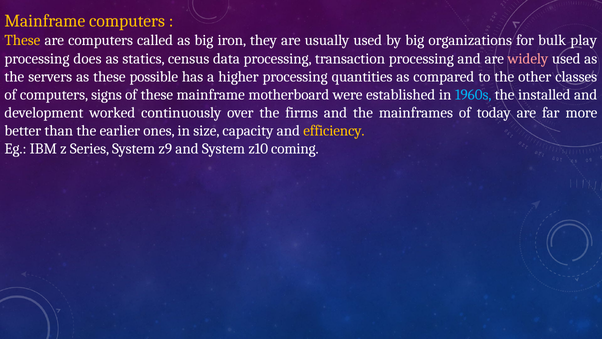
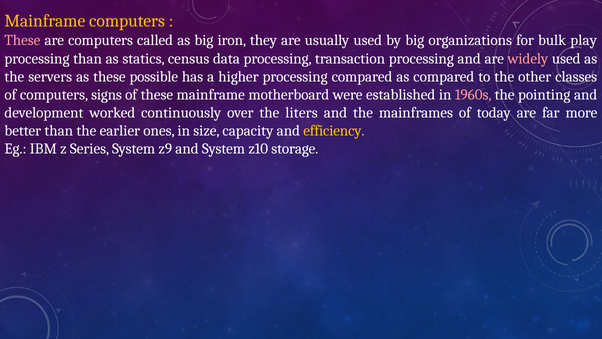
These at (22, 40) colour: yellow -> pink
processing does: does -> than
processing quantities: quantities -> compared
1960s colour: light blue -> pink
installed: installed -> pointing
firms: firms -> liters
coming: coming -> storage
